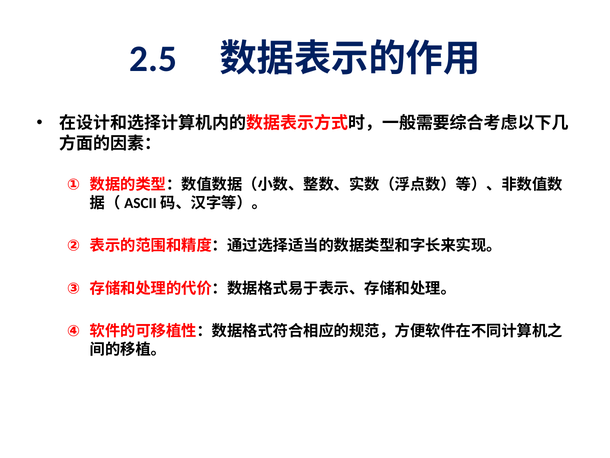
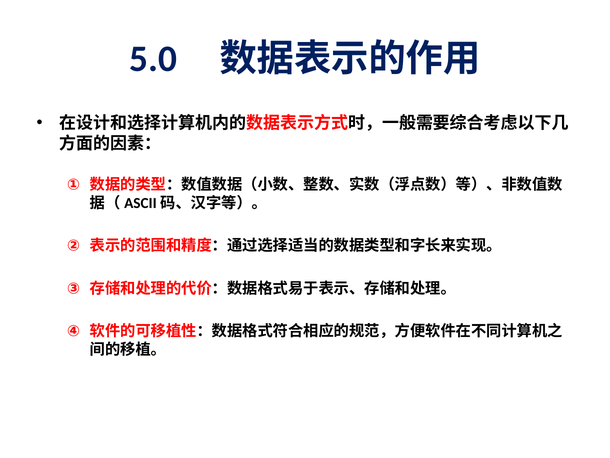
2.5: 2.5 -> 5.0
